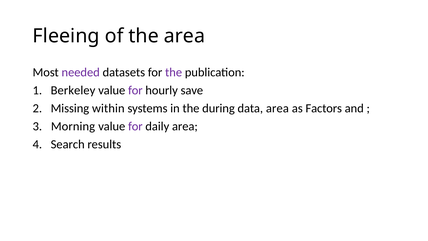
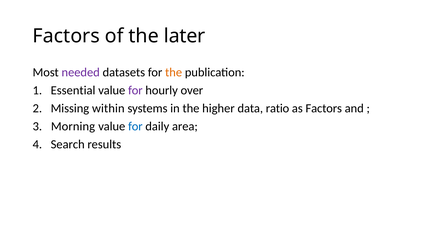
Fleeing at (66, 36): Fleeing -> Factors
the area: area -> later
the at (174, 72) colour: purple -> orange
Berkeley: Berkeley -> Essential
save: save -> over
during: during -> higher
data area: area -> ratio
for at (135, 126) colour: purple -> blue
